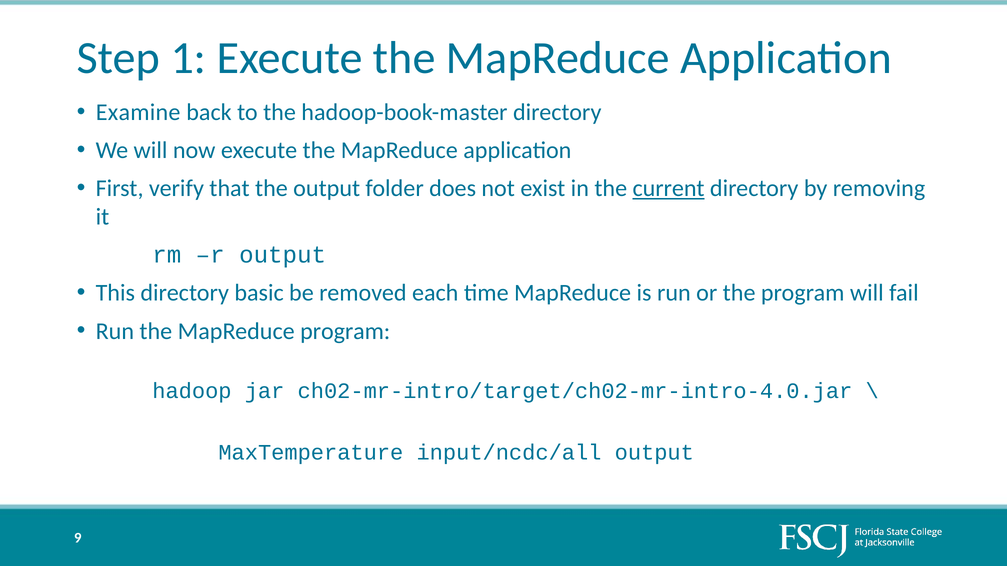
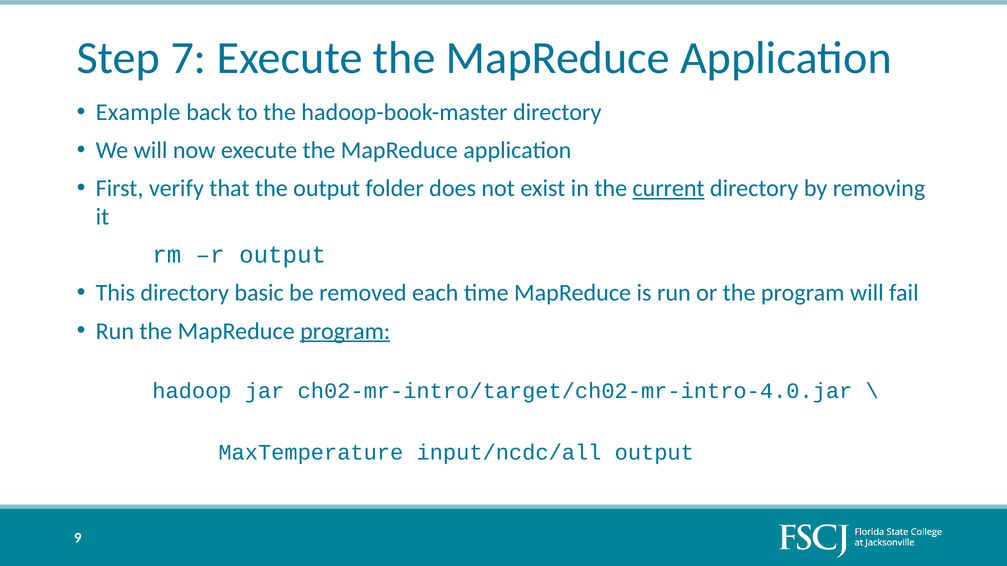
1: 1 -> 7
Examine: Examine -> Example
program at (345, 331) underline: none -> present
